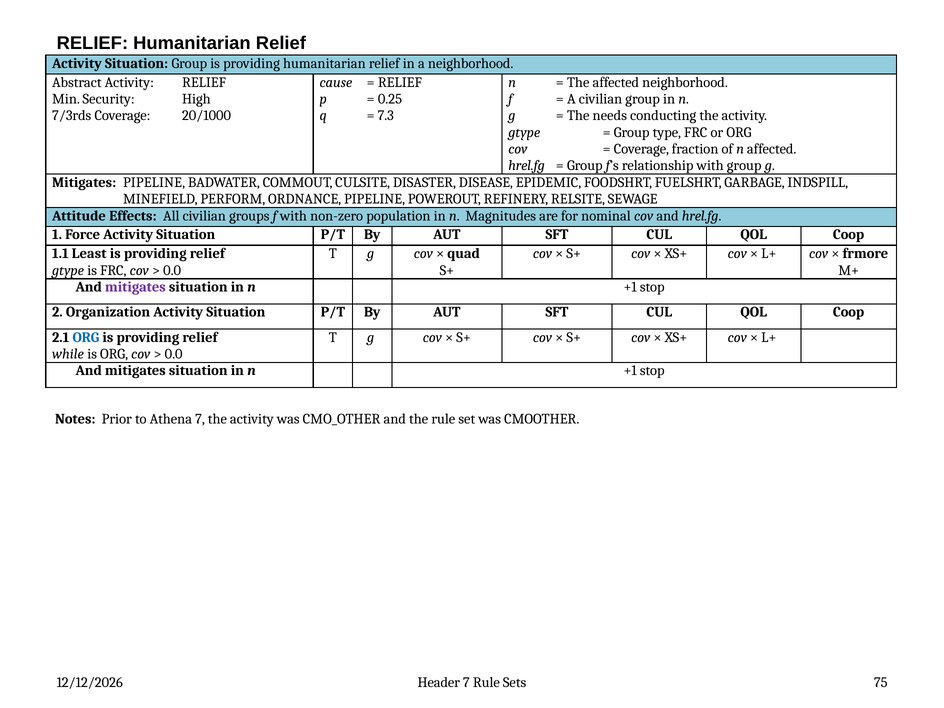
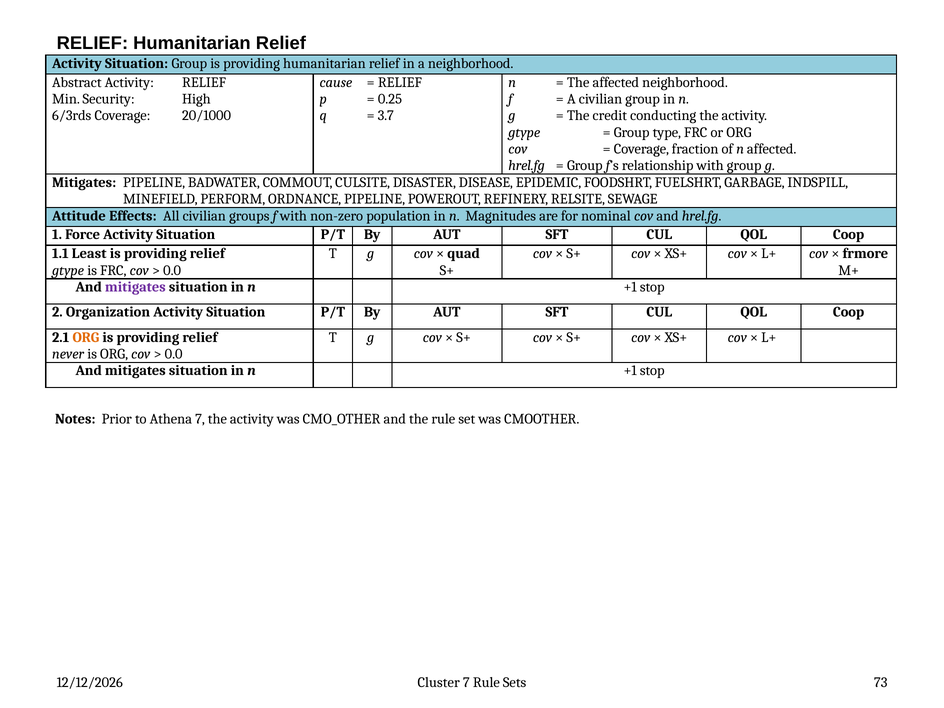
7/3rds: 7/3rds -> 6/3rds
7.3: 7.3 -> 3.7
needs: needs -> credit
ORG at (86, 337) colour: blue -> orange
while: while -> never
Header: Header -> Cluster
75: 75 -> 73
